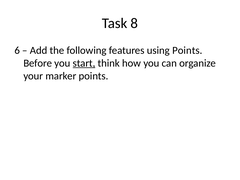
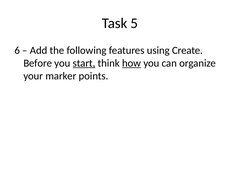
8: 8 -> 5
using Points: Points -> Create
how underline: none -> present
